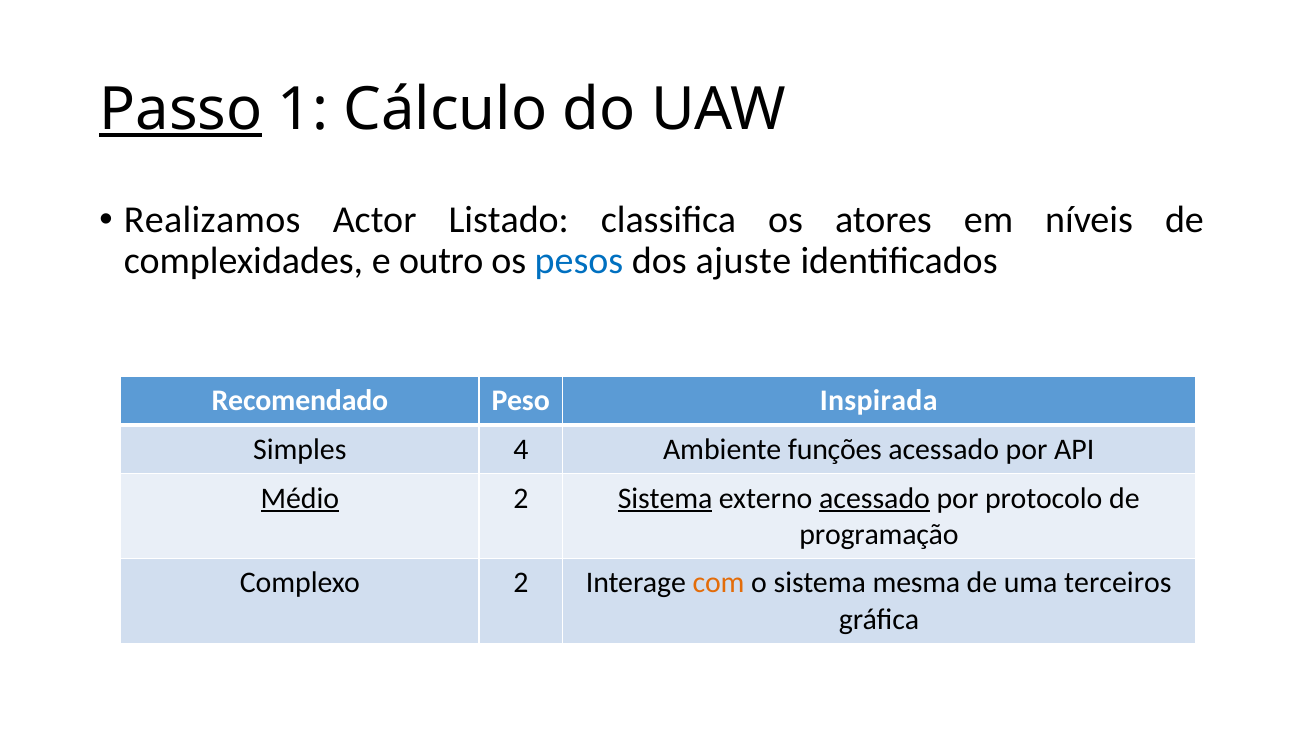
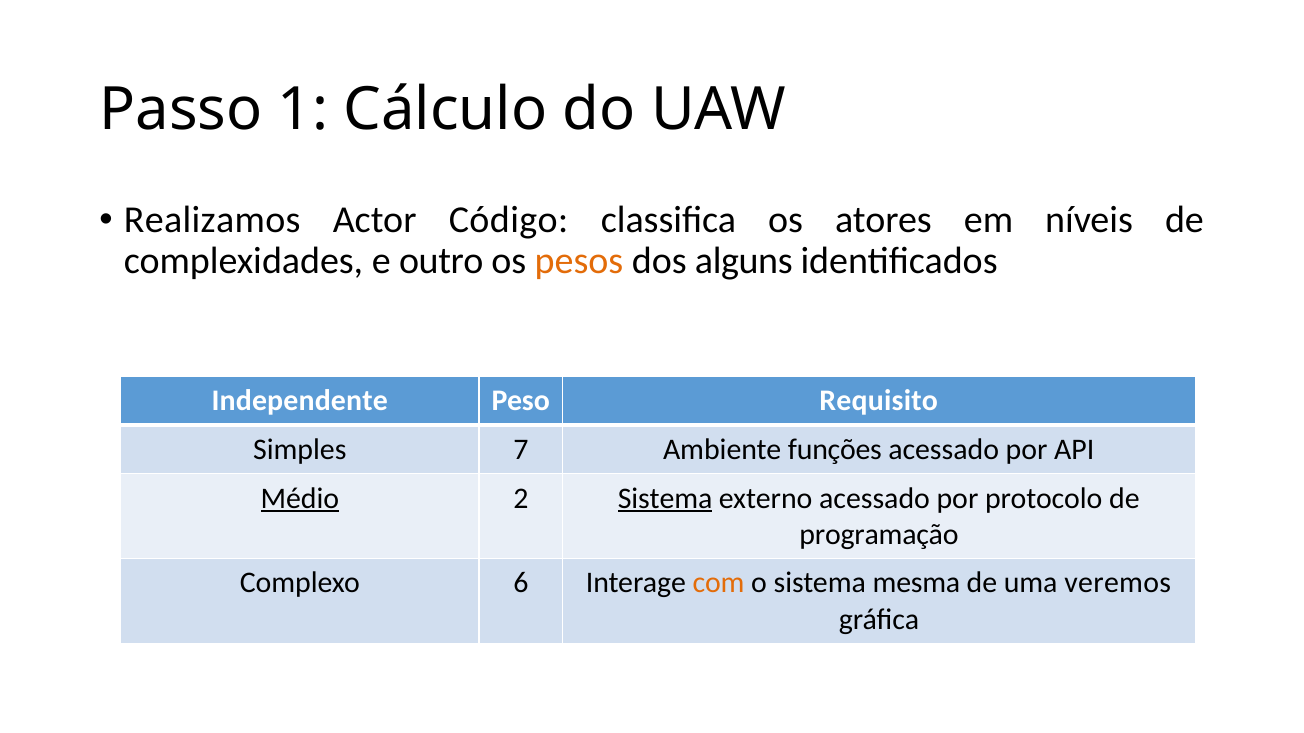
Passo underline: present -> none
Listado: Listado -> Código
pesos colour: blue -> orange
ajuste: ajuste -> alguns
Recomendado: Recomendado -> Independente
Inspirada: Inspirada -> Requisito
4: 4 -> 7
acessado at (875, 499) underline: present -> none
Complexo 2: 2 -> 6
terceiros: terceiros -> veremos
